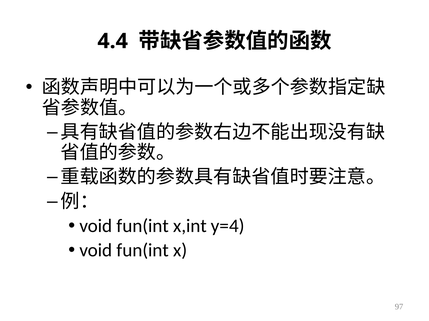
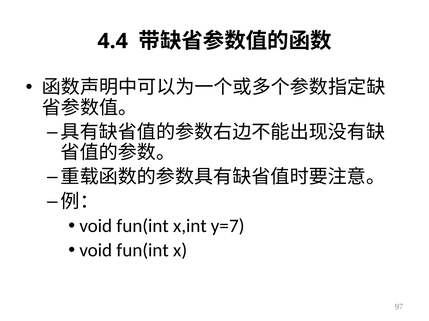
y=4: y=4 -> y=7
